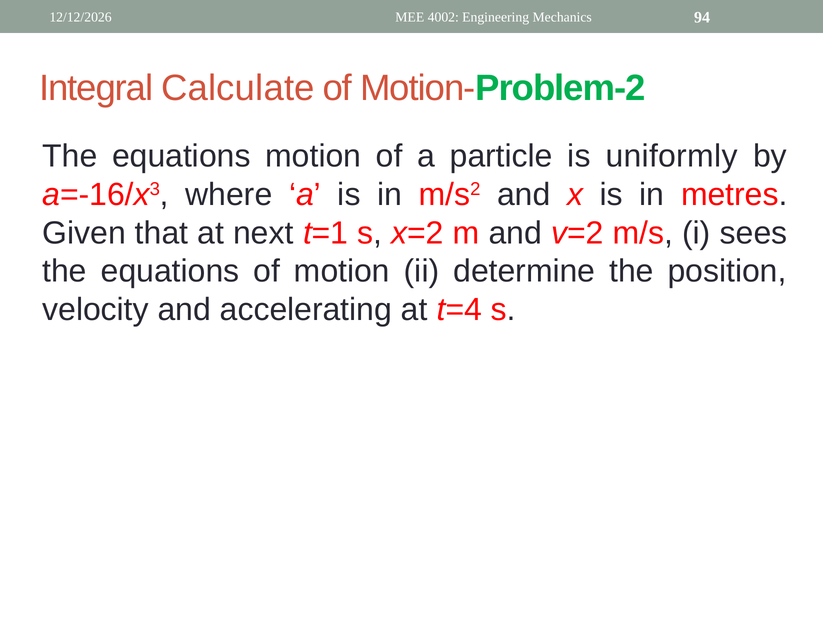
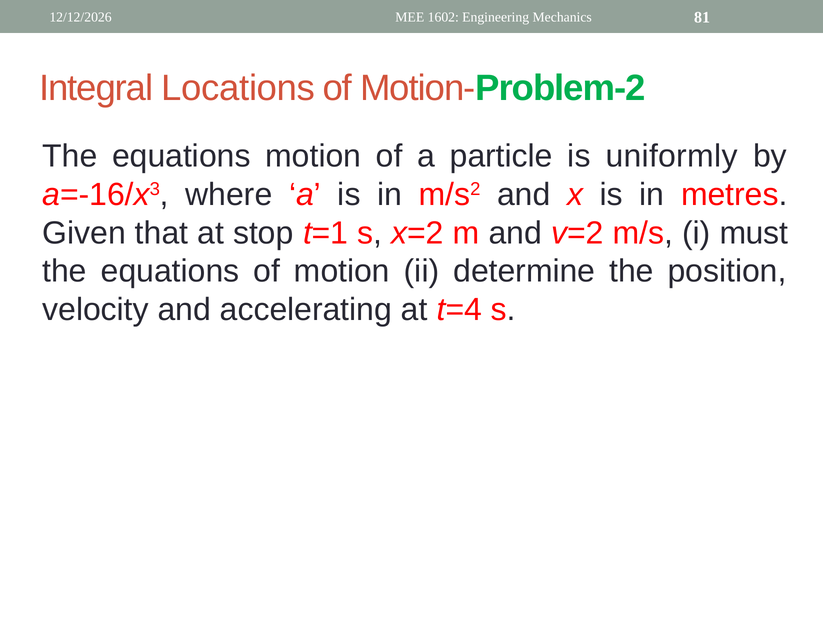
4002: 4002 -> 1602
94: 94 -> 81
Calculate: Calculate -> Locations
next: next -> stop
sees: sees -> must
